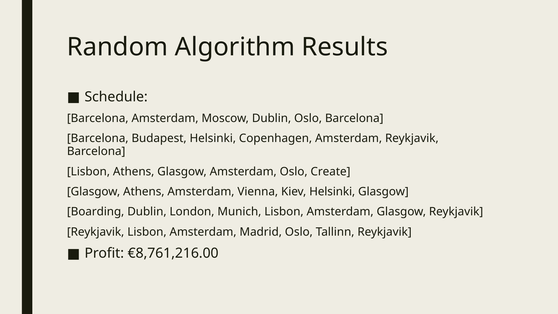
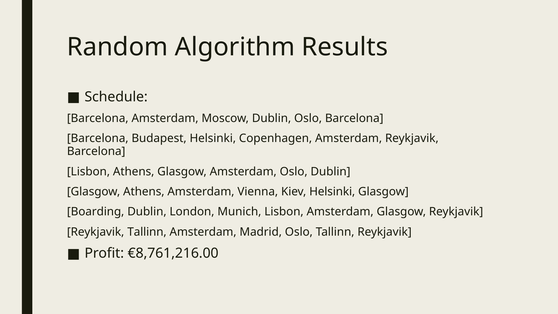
Oslo Create: Create -> Dublin
Reykjavik Lisbon: Lisbon -> Tallinn
